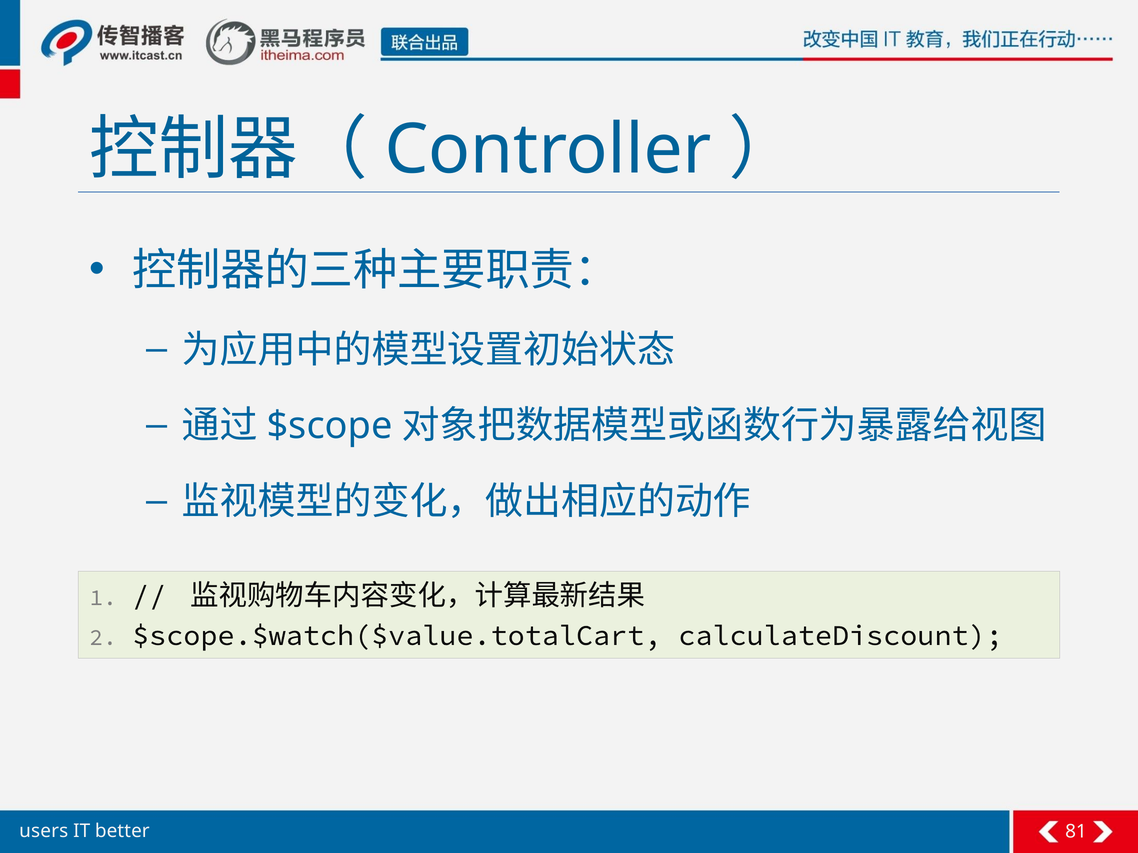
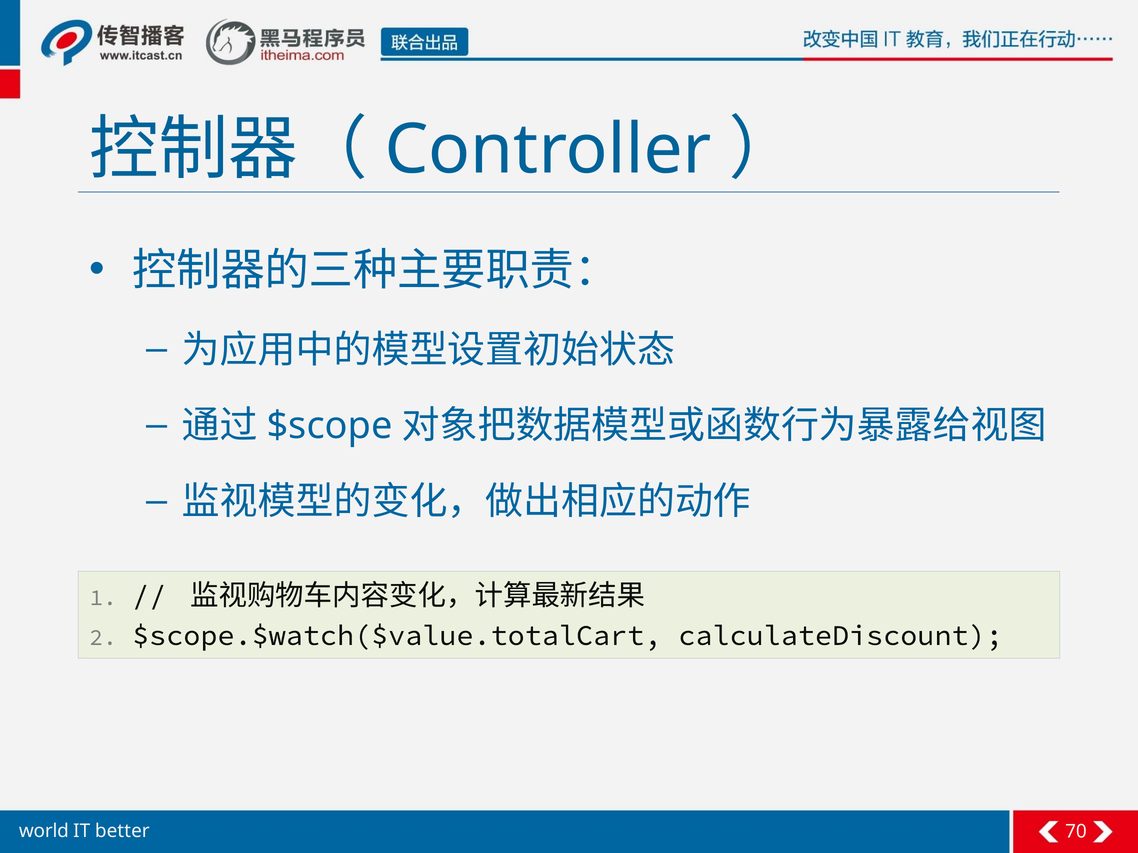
users: users -> world
81: 81 -> 70
